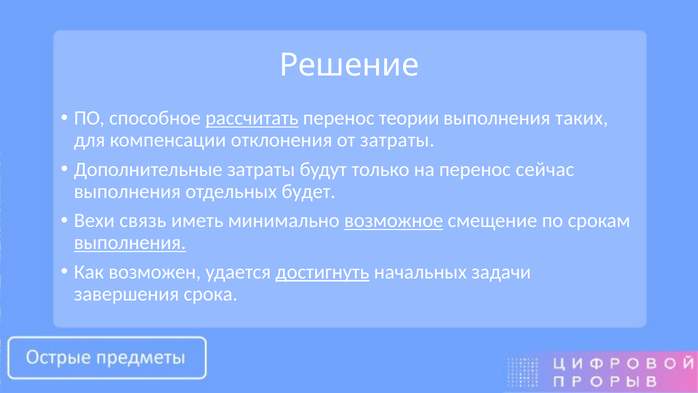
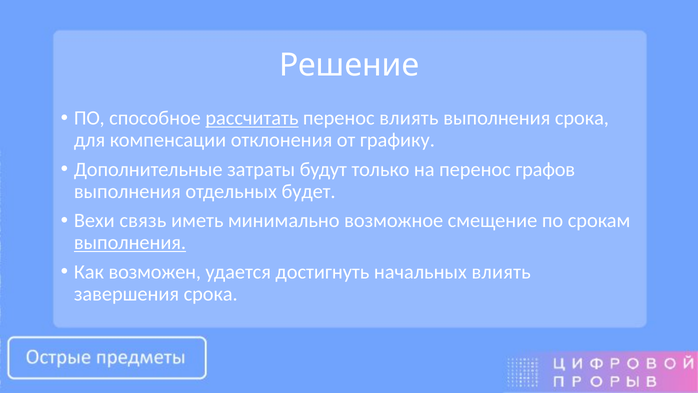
перенос теории: теории -> влиять
выполнения таких: таких -> срока
от затраты: затраты -> графику
сейчас: сейчас -> графов
возможное underline: present -> none
достигнуть underline: present -> none
начальных задачи: задачи -> влиять
